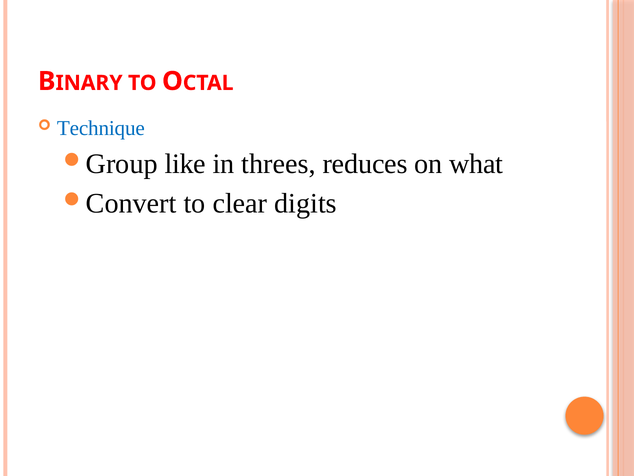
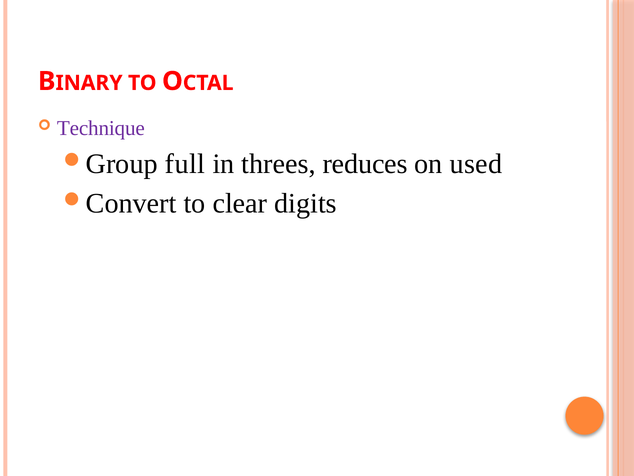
Technique colour: blue -> purple
like: like -> full
what: what -> used
